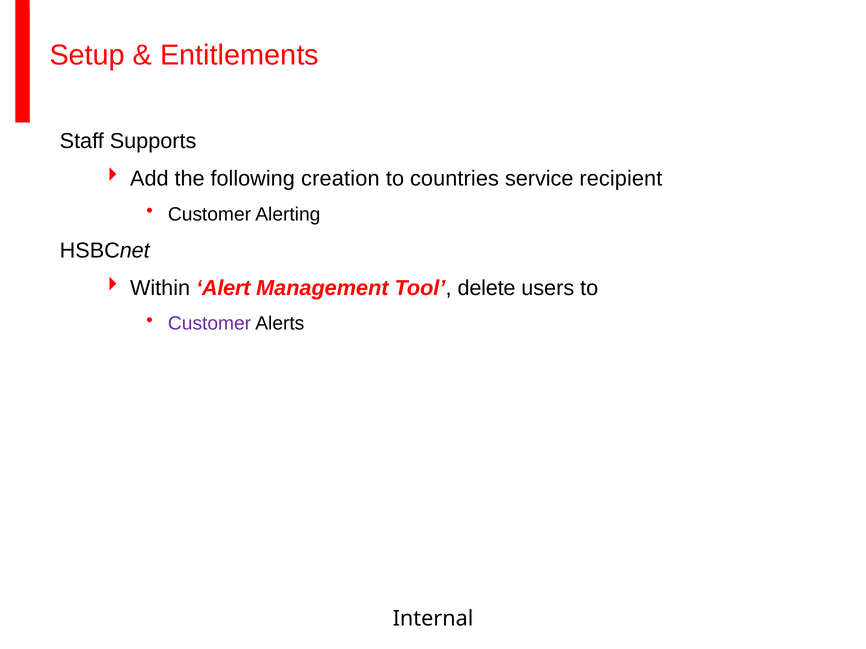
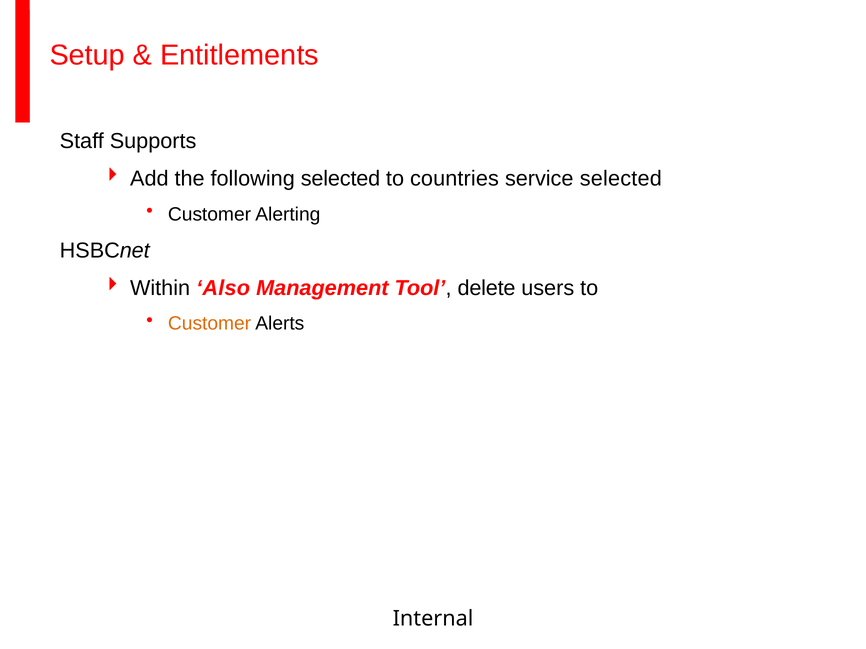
following creation: creation -> selected
service recipient: recipient -> selected
Alert: Alert -> Also
Customer at (210, 324) colour: purple -> orange
